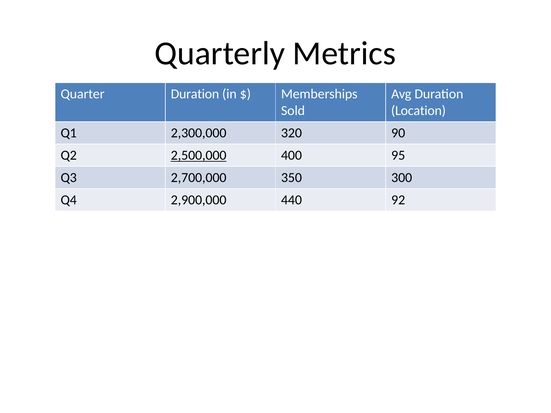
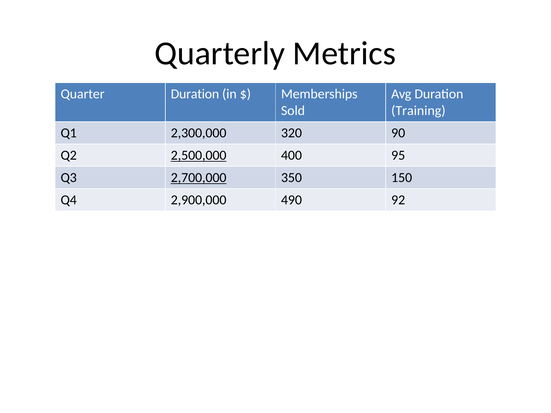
Location: Location -> Training
2,700,000 underline: none -> present
300: 300 -> 150
440: 440 -> 490
